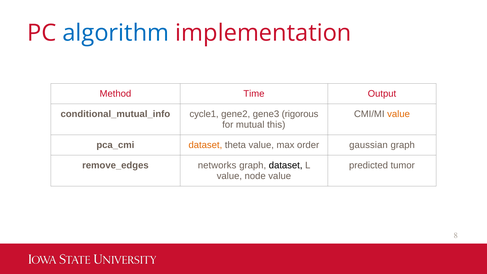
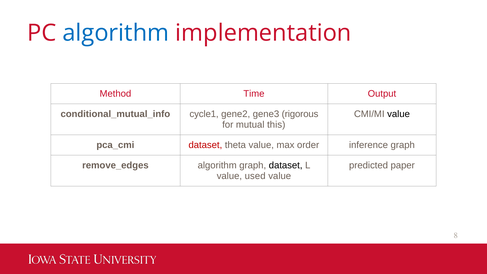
value at (399, 114) colour: orange -> black
dataset at (205, 145) colour: orange -> red
gaussian: gaussian -> inference
networks at (217, 165): networks -> algorithm
tumor: tumor -> paper
node: node -> used
